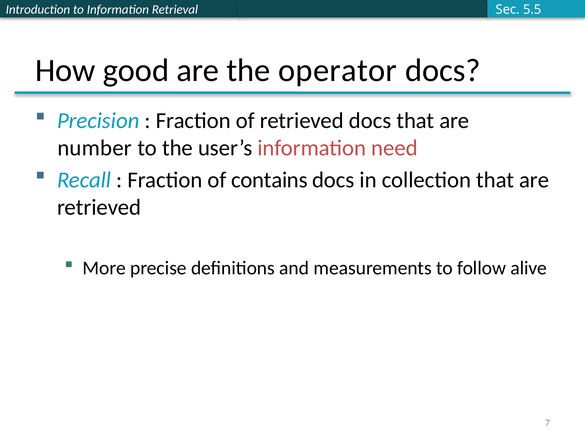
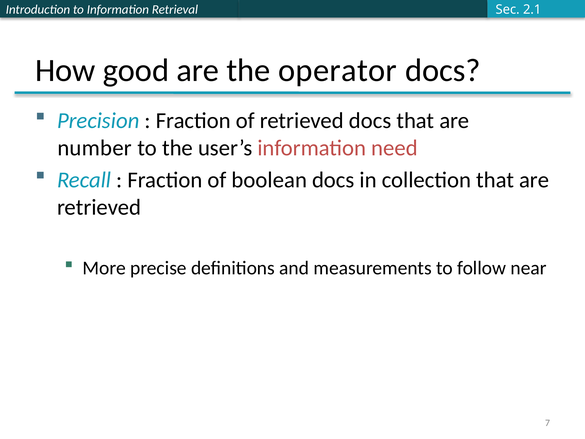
5.5: 5.5 -> 2.1
contains: contains -> boolean
alive: alive -> near
